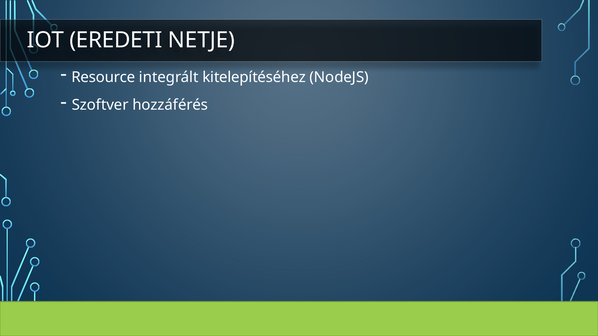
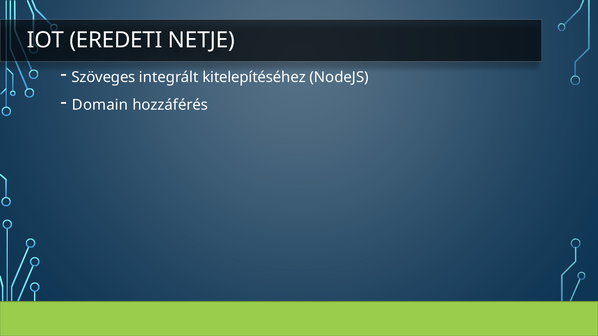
Resource: Resource -> Szöveges
Szoftver: Szoftver -> Domain
